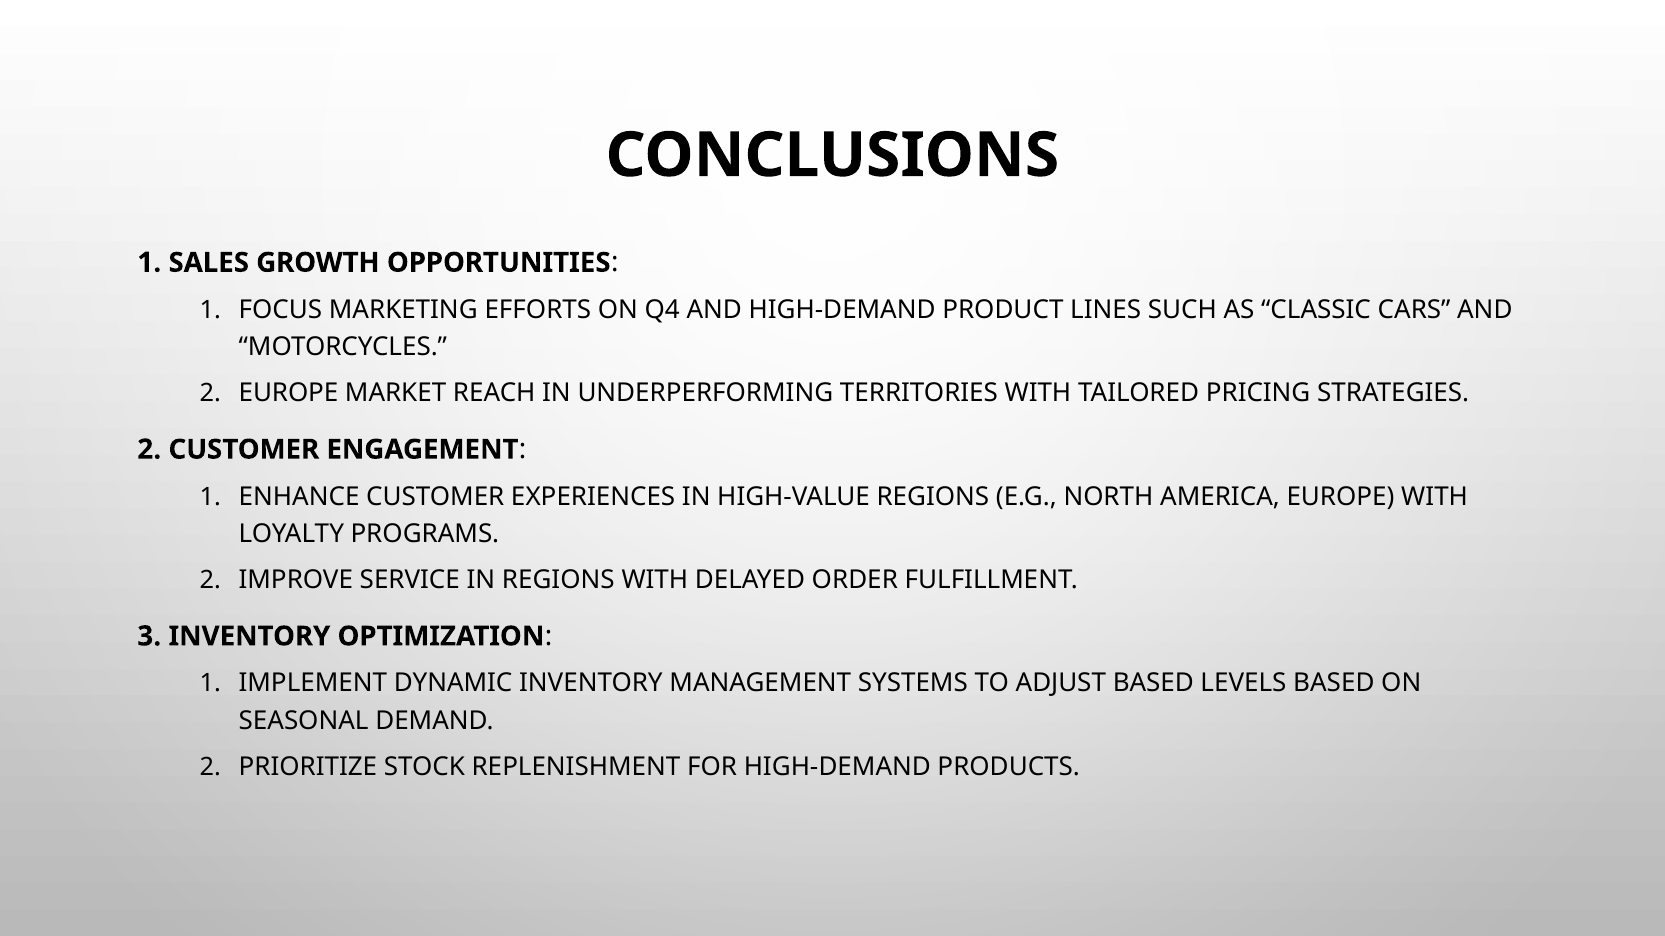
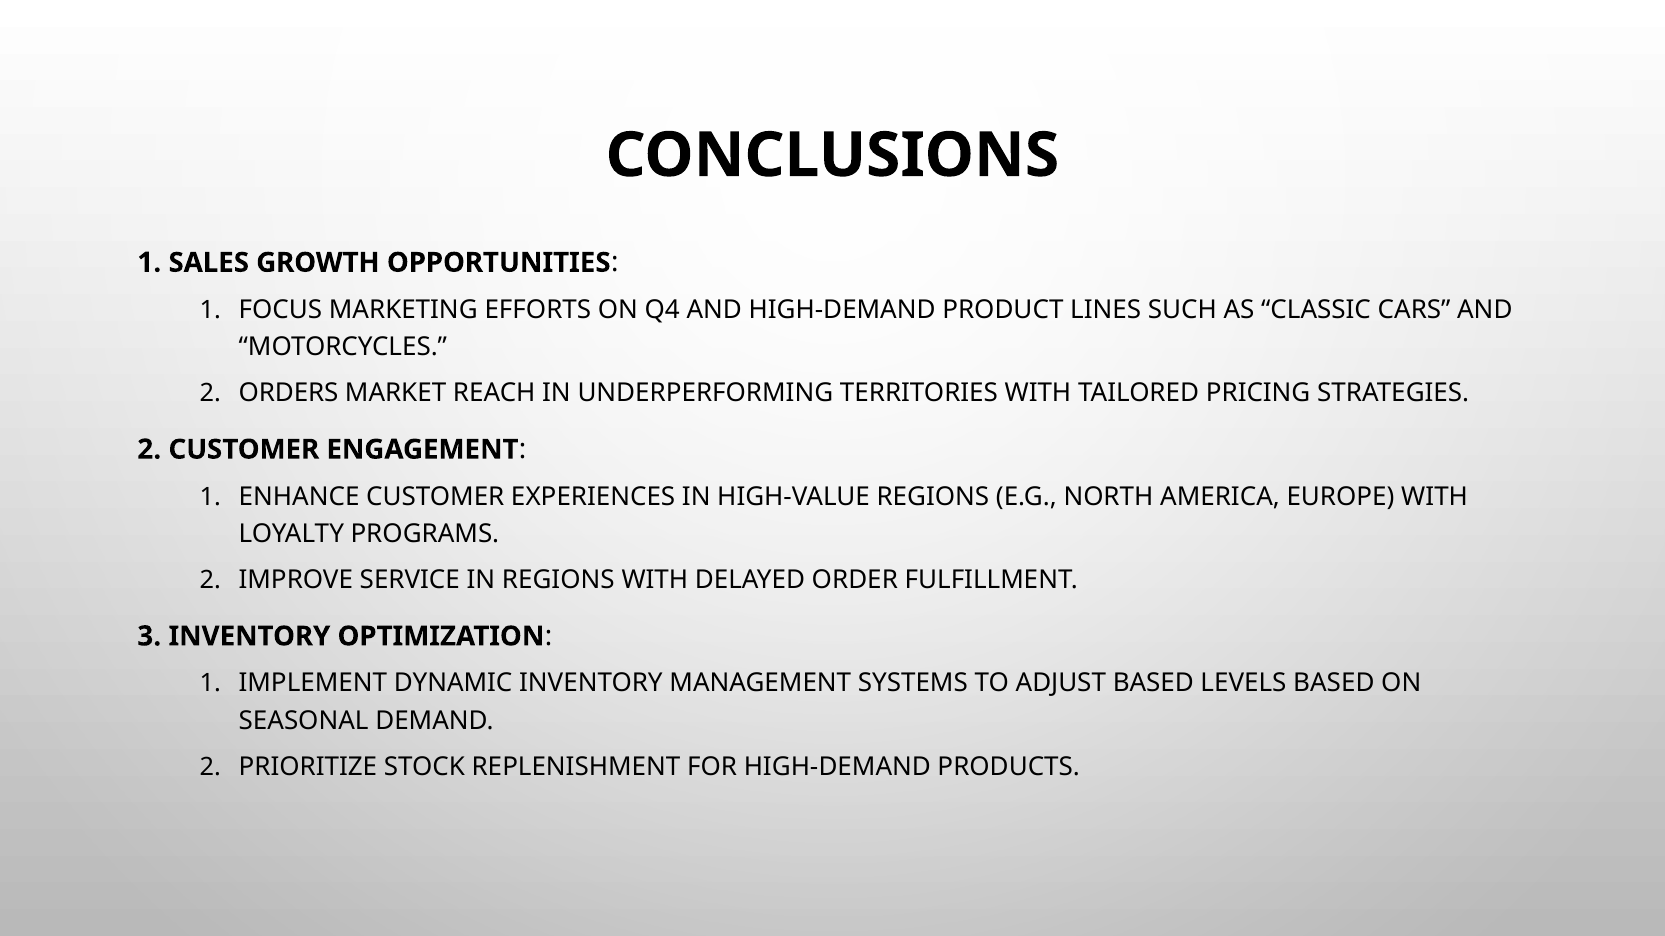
EUROPE at (289, 393): EUROPE -> ORDERS
